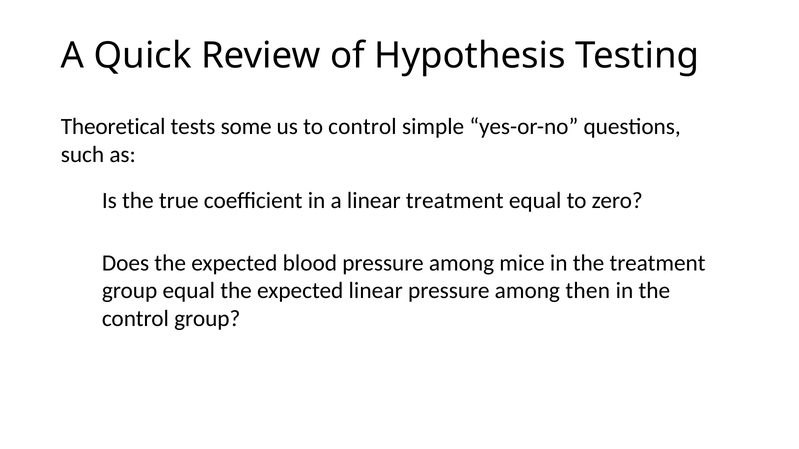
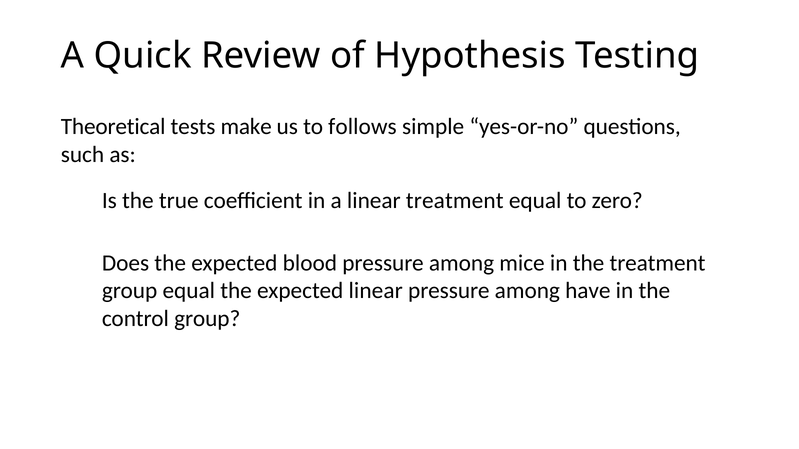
some: some -> make
to control: control -> follows
then: then -> have
